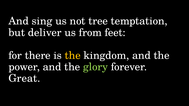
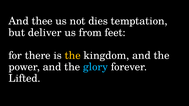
sing: sing -> thee
tree: tree -> dies
glory colour: light green -> light blue
Great: Great -> Lifted
